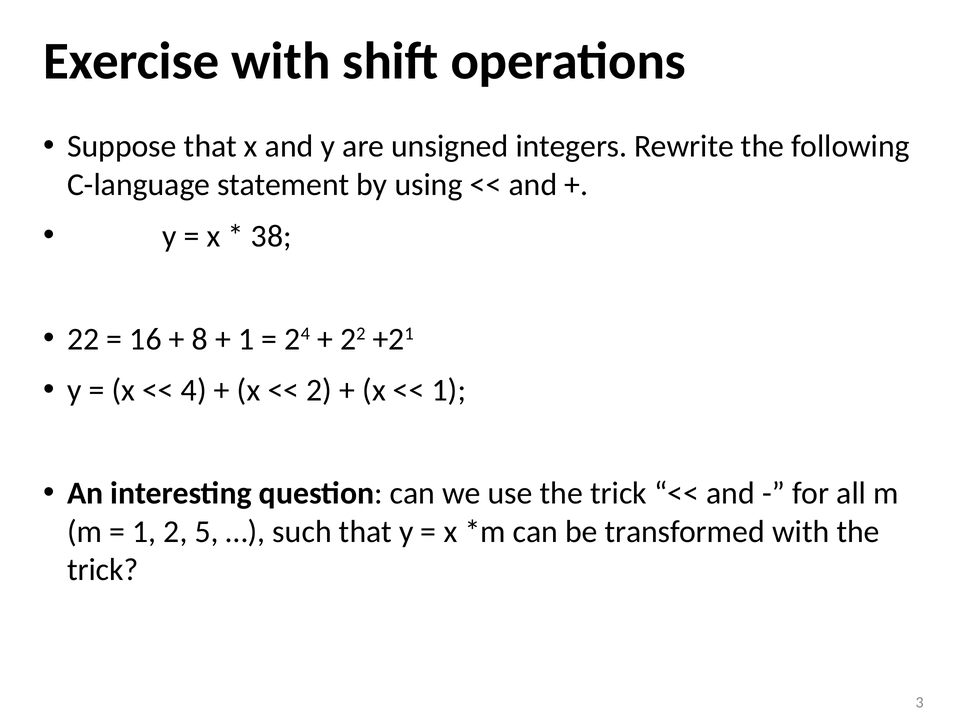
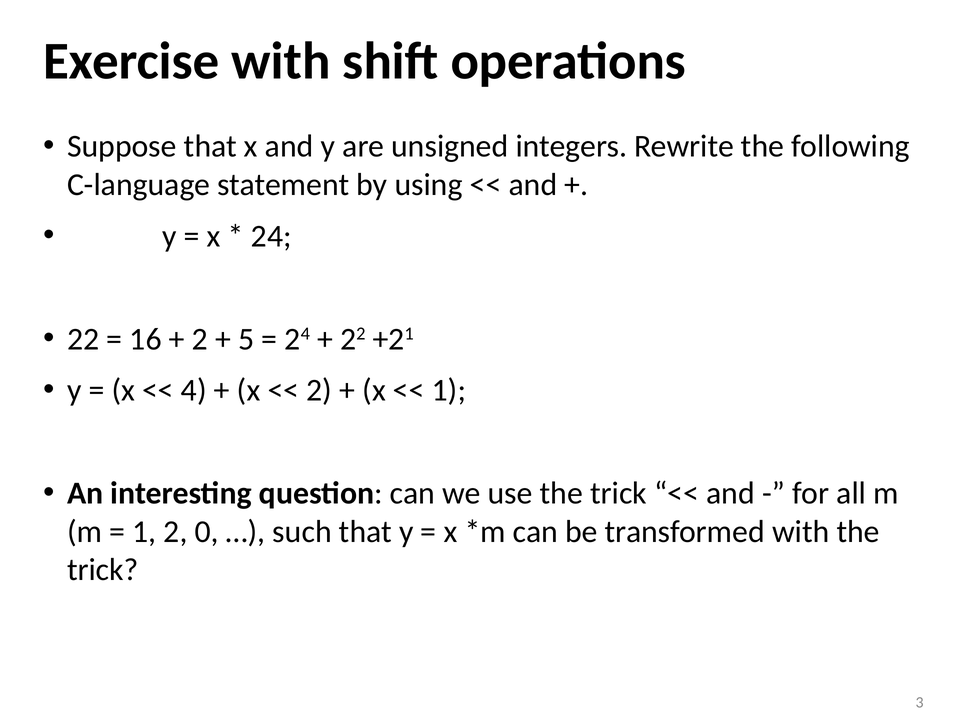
38 at (271, 236): 38 -> 24
8 at (200, 339): 8 -> 2
1 at (246, 339): 1 -> 5
5: 5 -> 0
